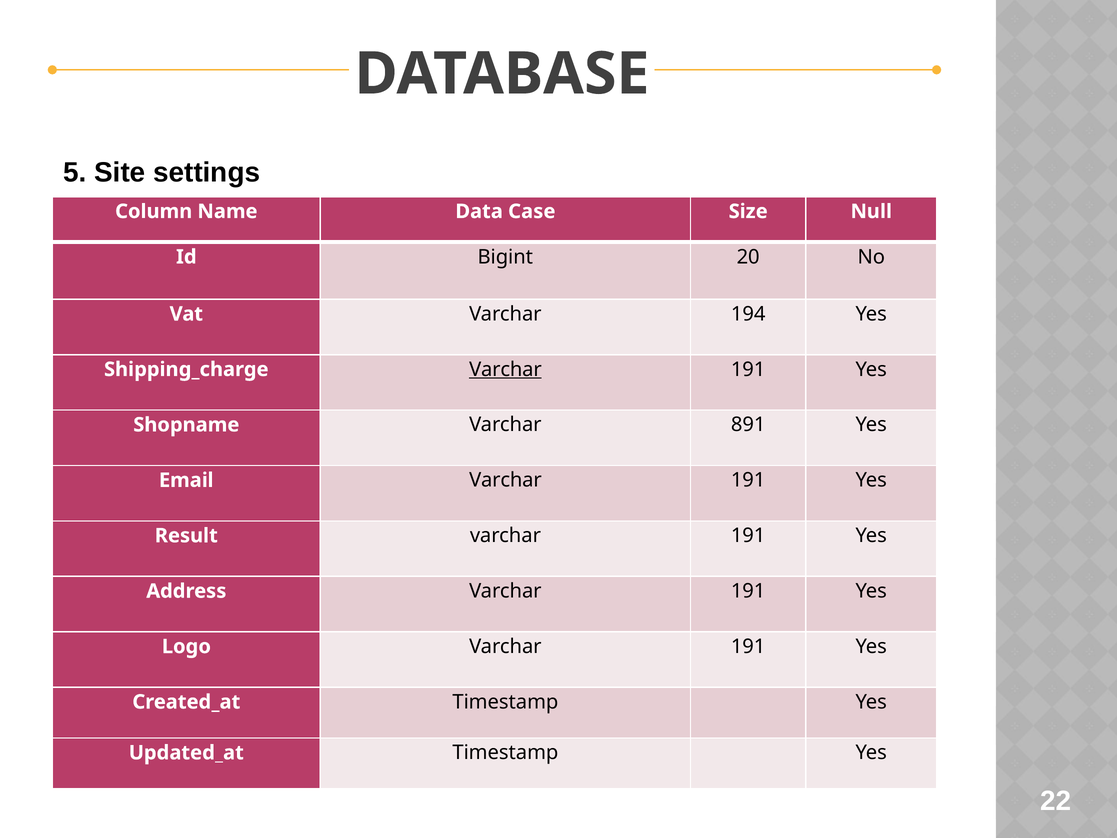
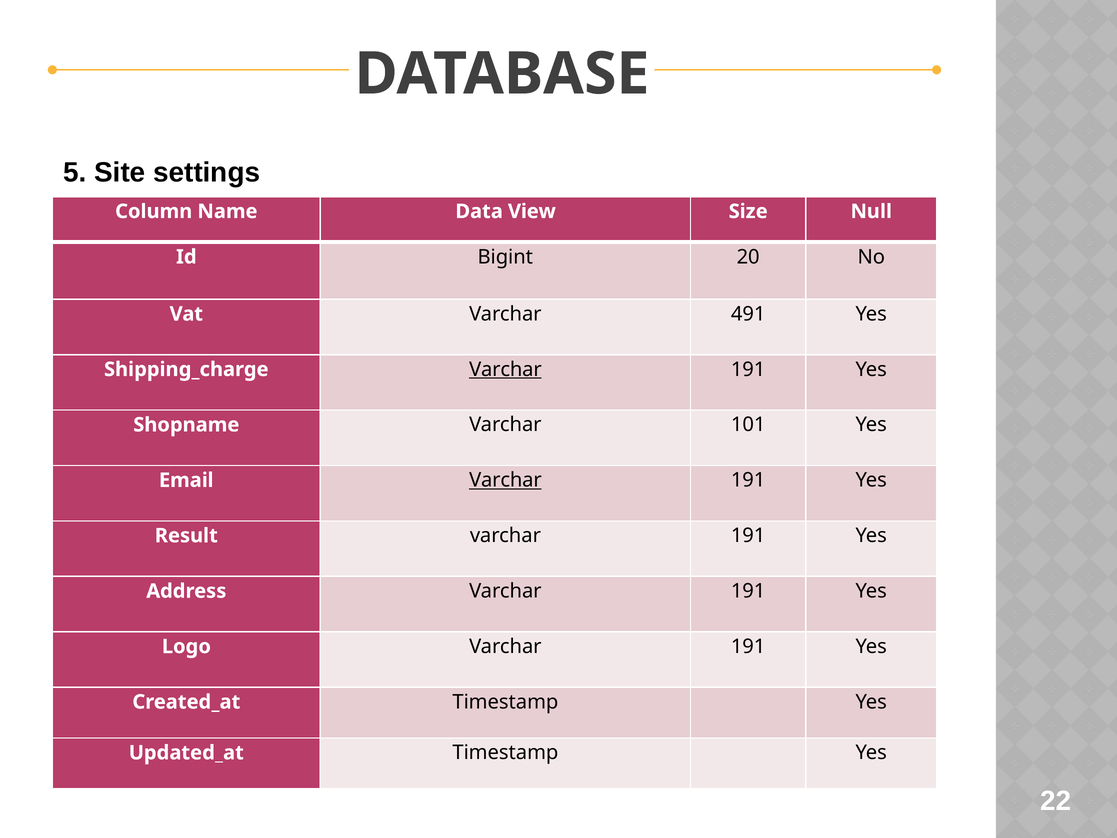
Case: Case -> View
194: 194 -> 491
891: 891 -> 101
Varchar at (505, 480) underline: none -> present
